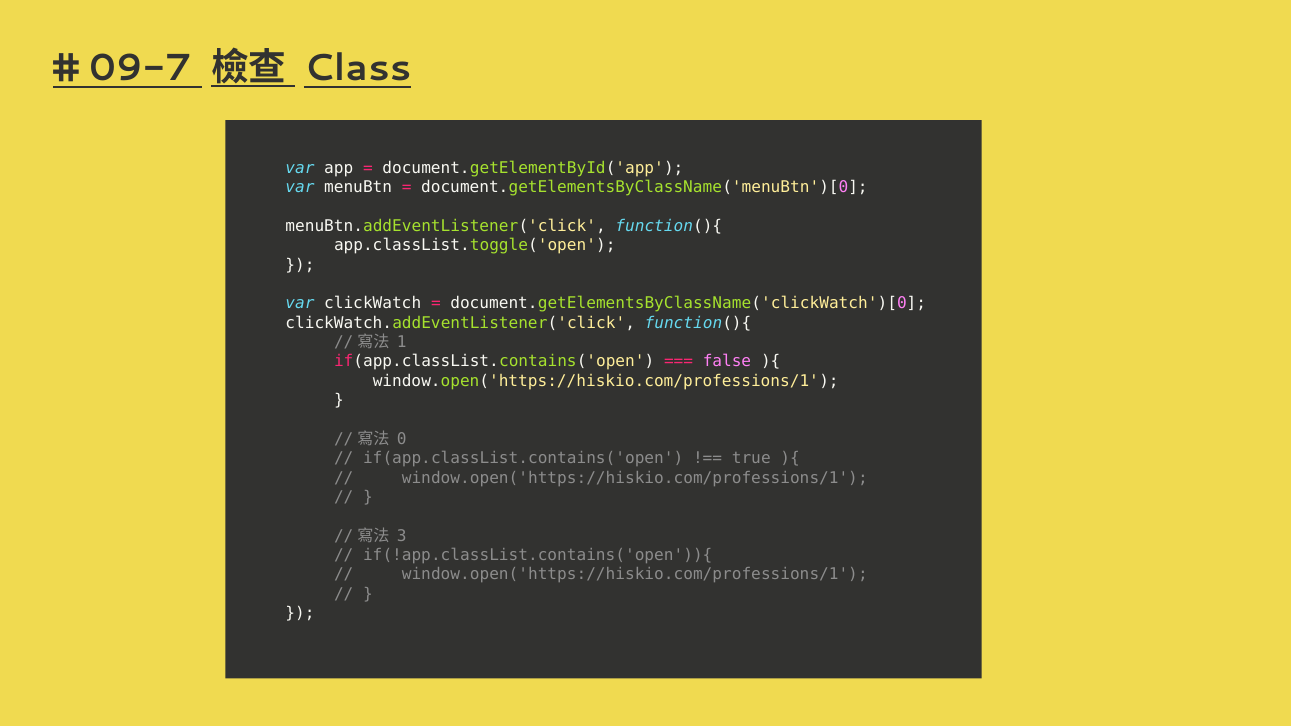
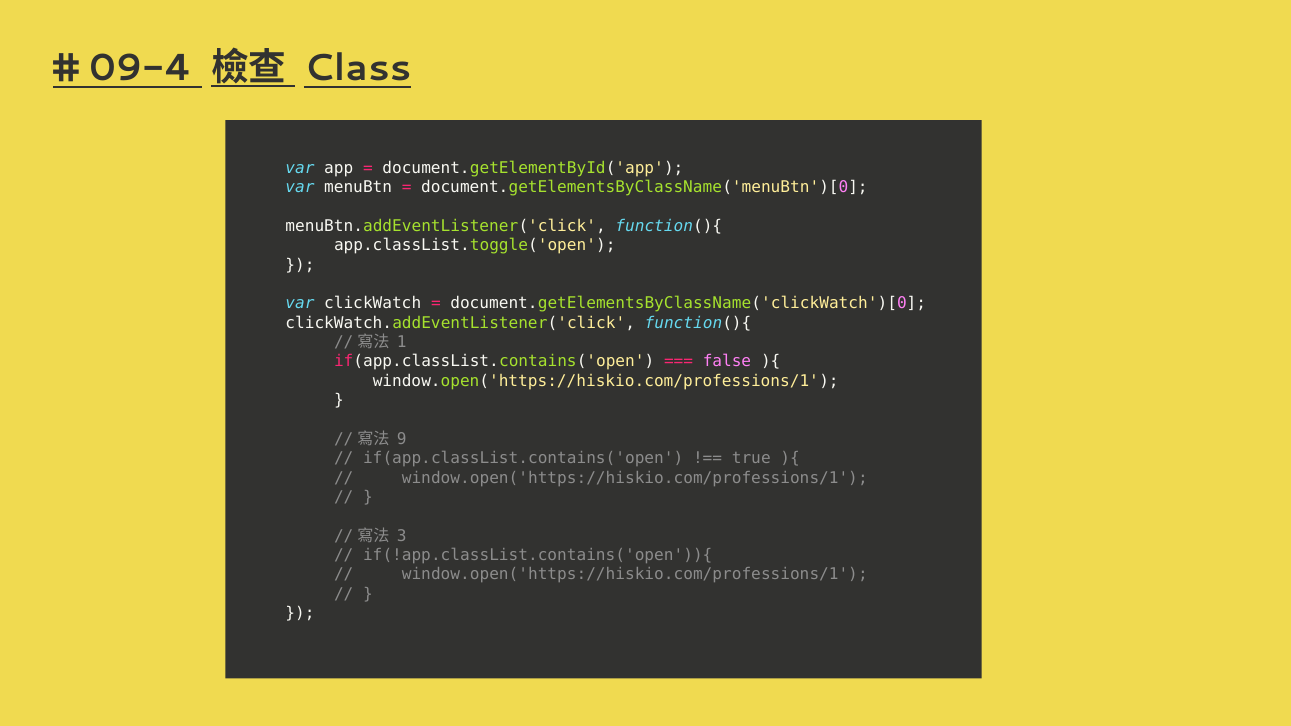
09-7: 09-7 -> 09-4
0: 0 -> 9
